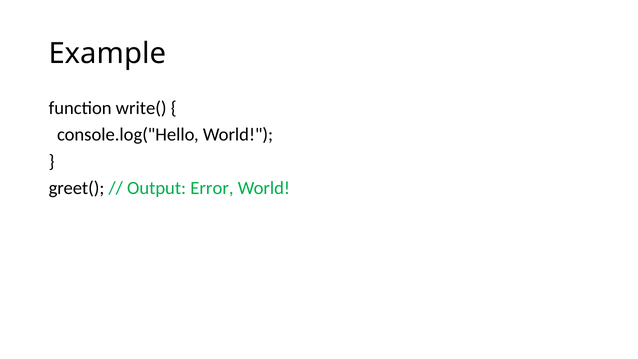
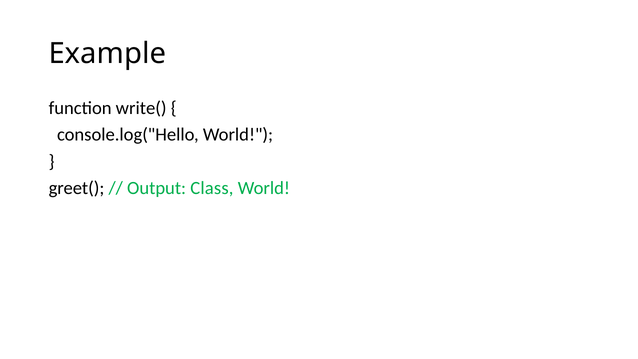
Error: Error -> Class
